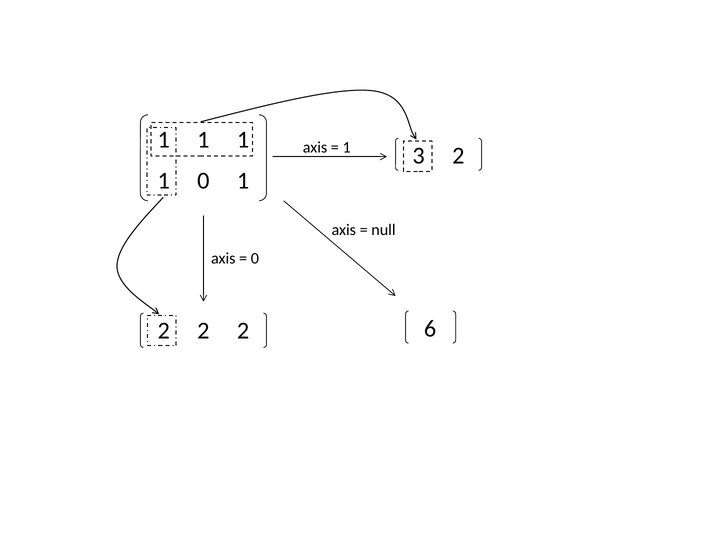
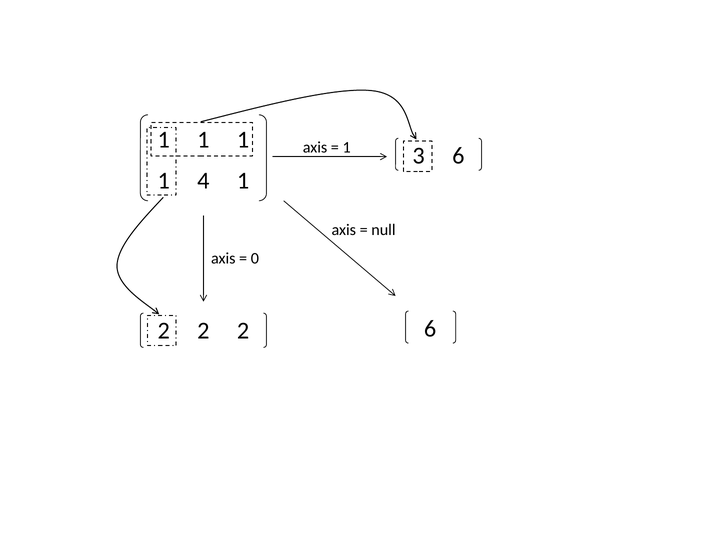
3 2: 2 -> 6
1 0: 0 -> 4
